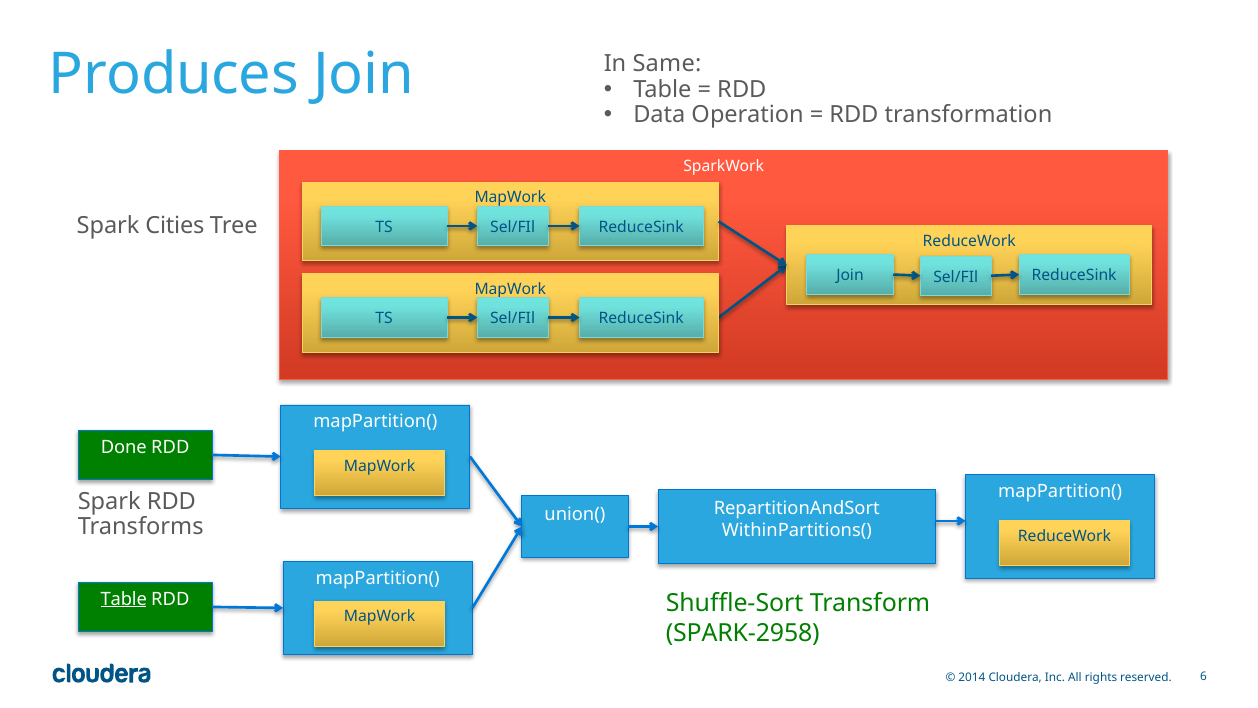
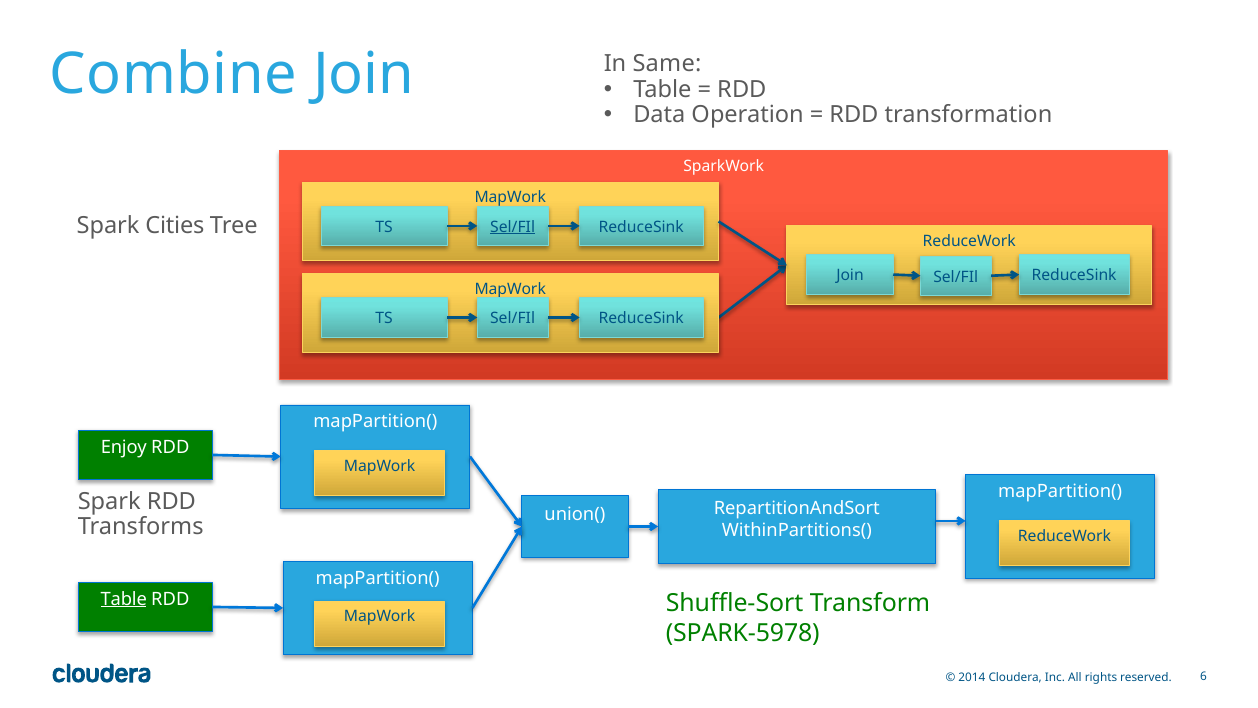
Produces: Produces -> Combine
Sel/FIl at (513, 227) underline: none -> present
Done: Done -> Enjoy
SPARK-2958: SPARK-2958 -> SPARK-5978
